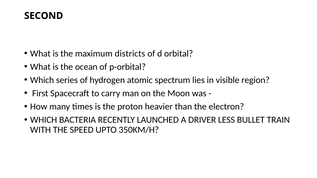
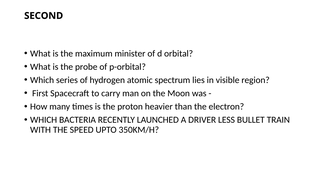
districts: districts -> minister
ocean: ocean -> probe
